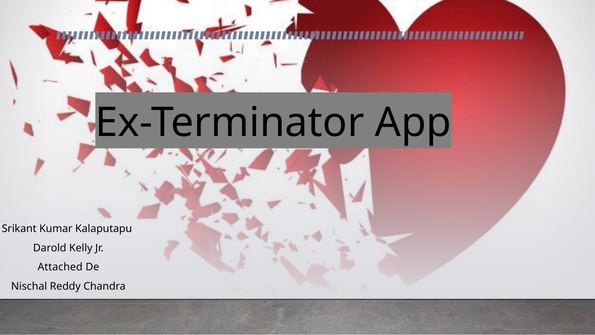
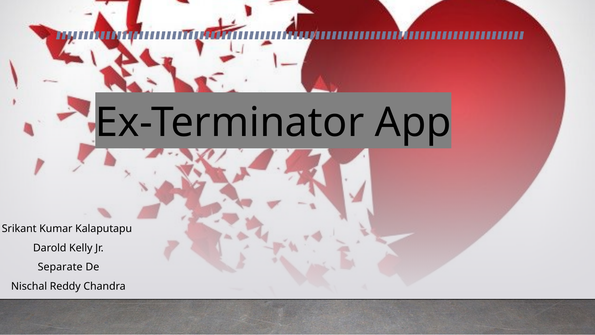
Attached: Attached -> Separate
